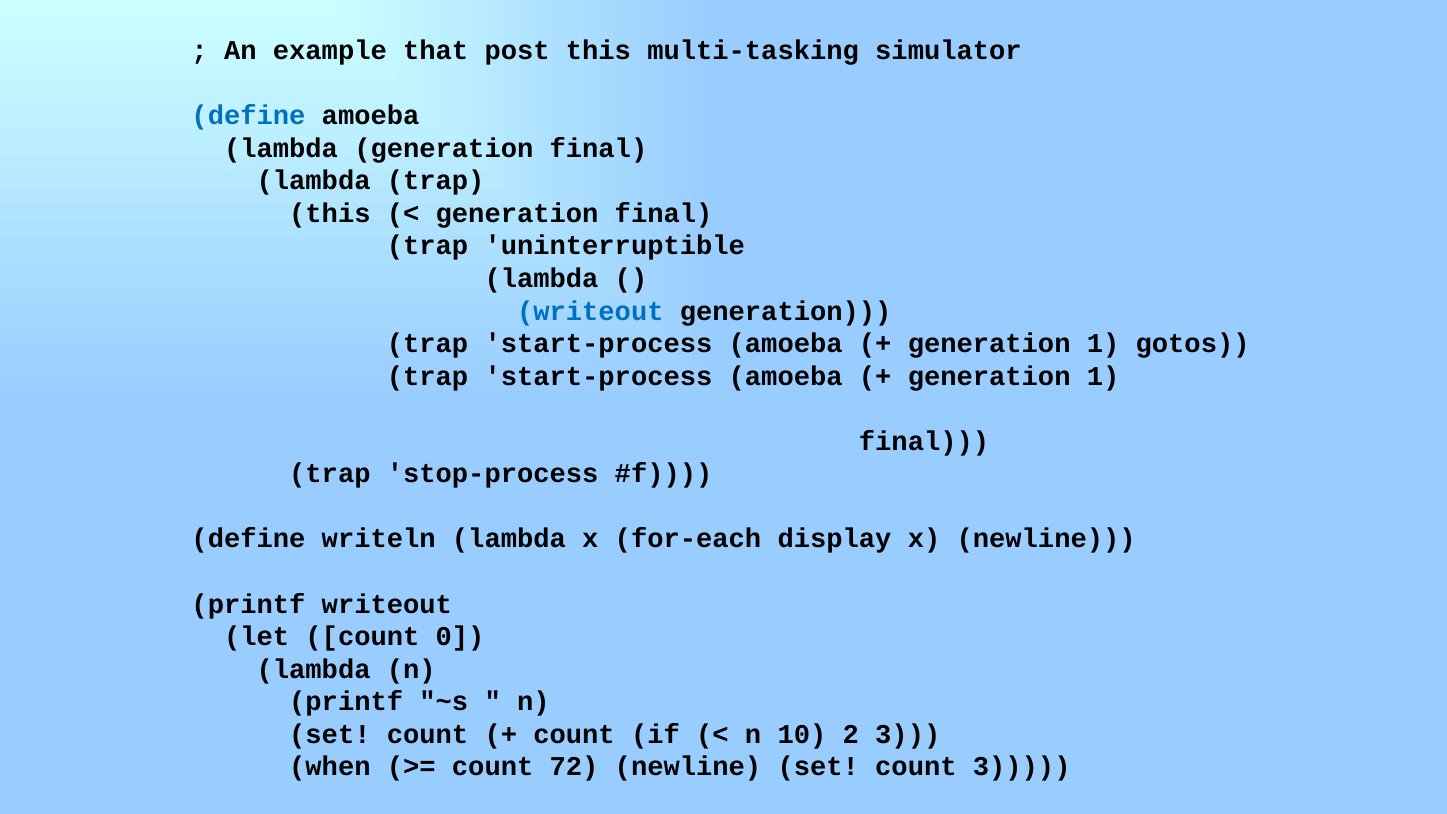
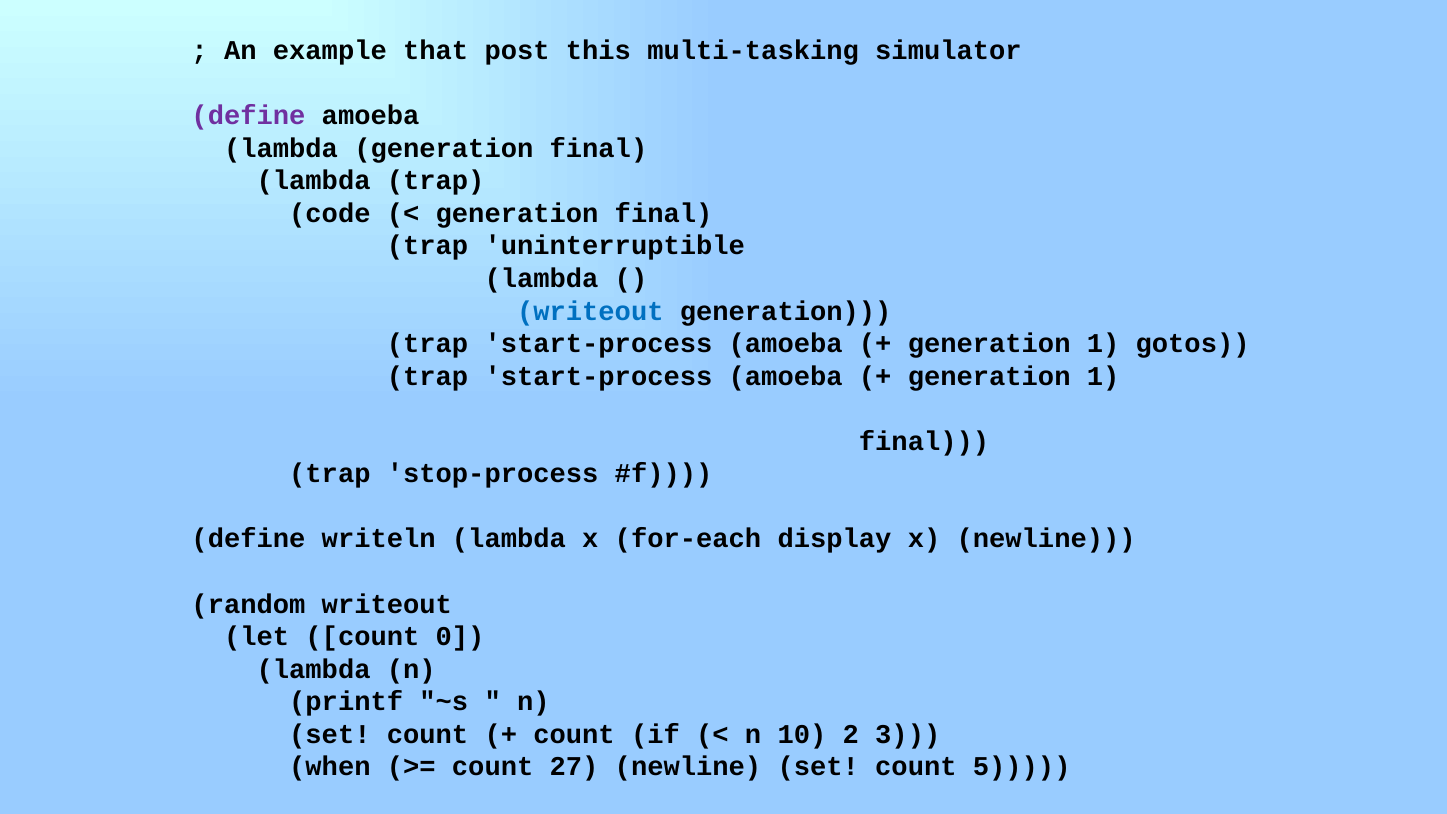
define at (248, 116) colour: blue -> purple
this at (330, 213): this -> code
printf at (248, 604): printf -> random
72: 72 -> 27
count 3: 3 -> 5
